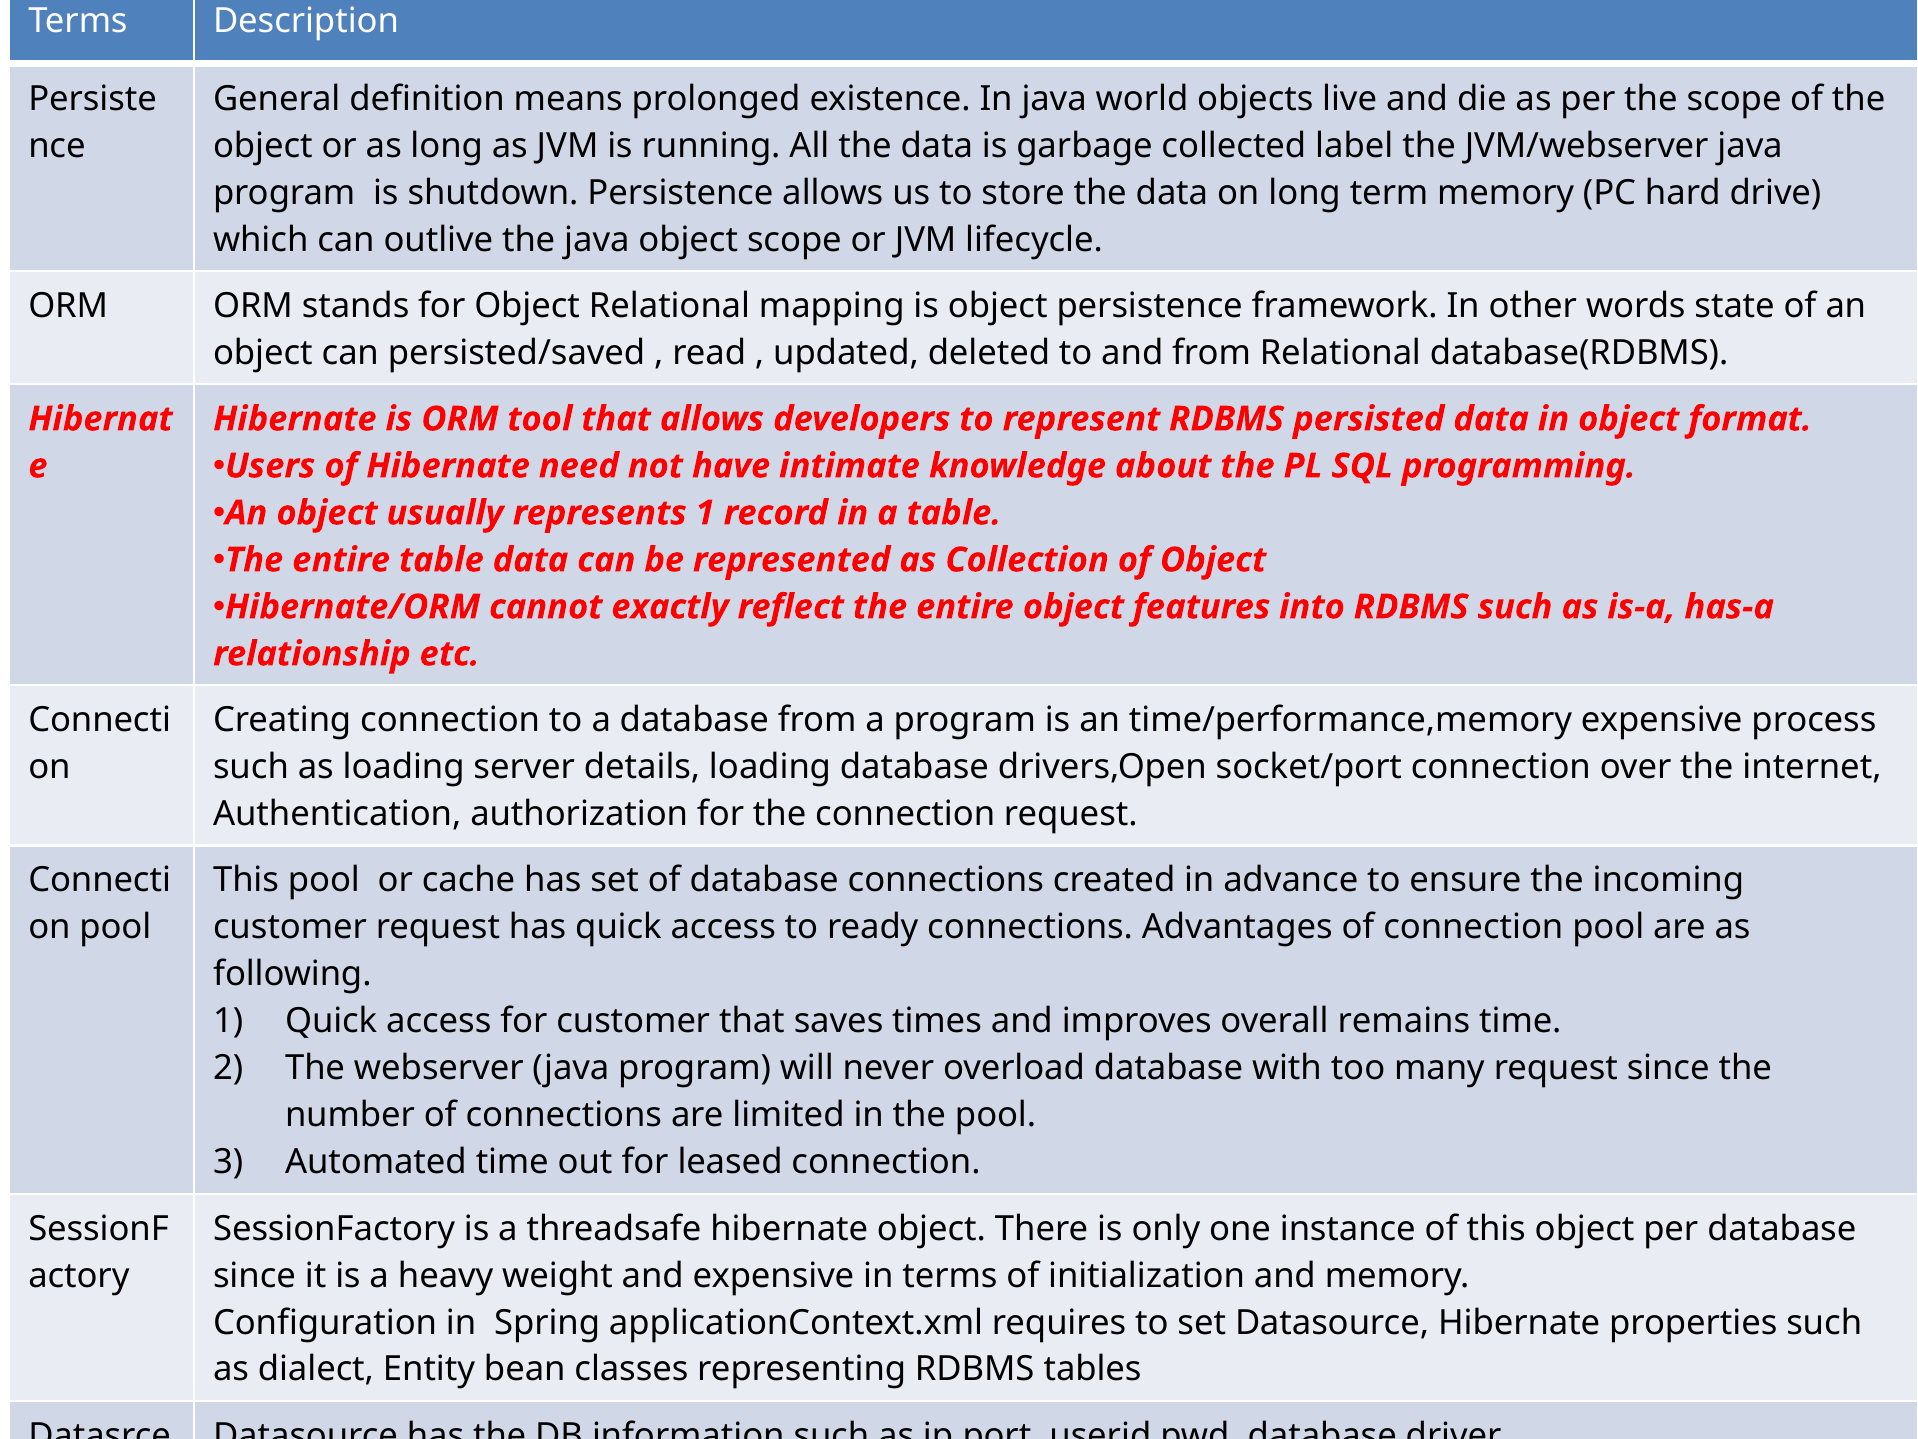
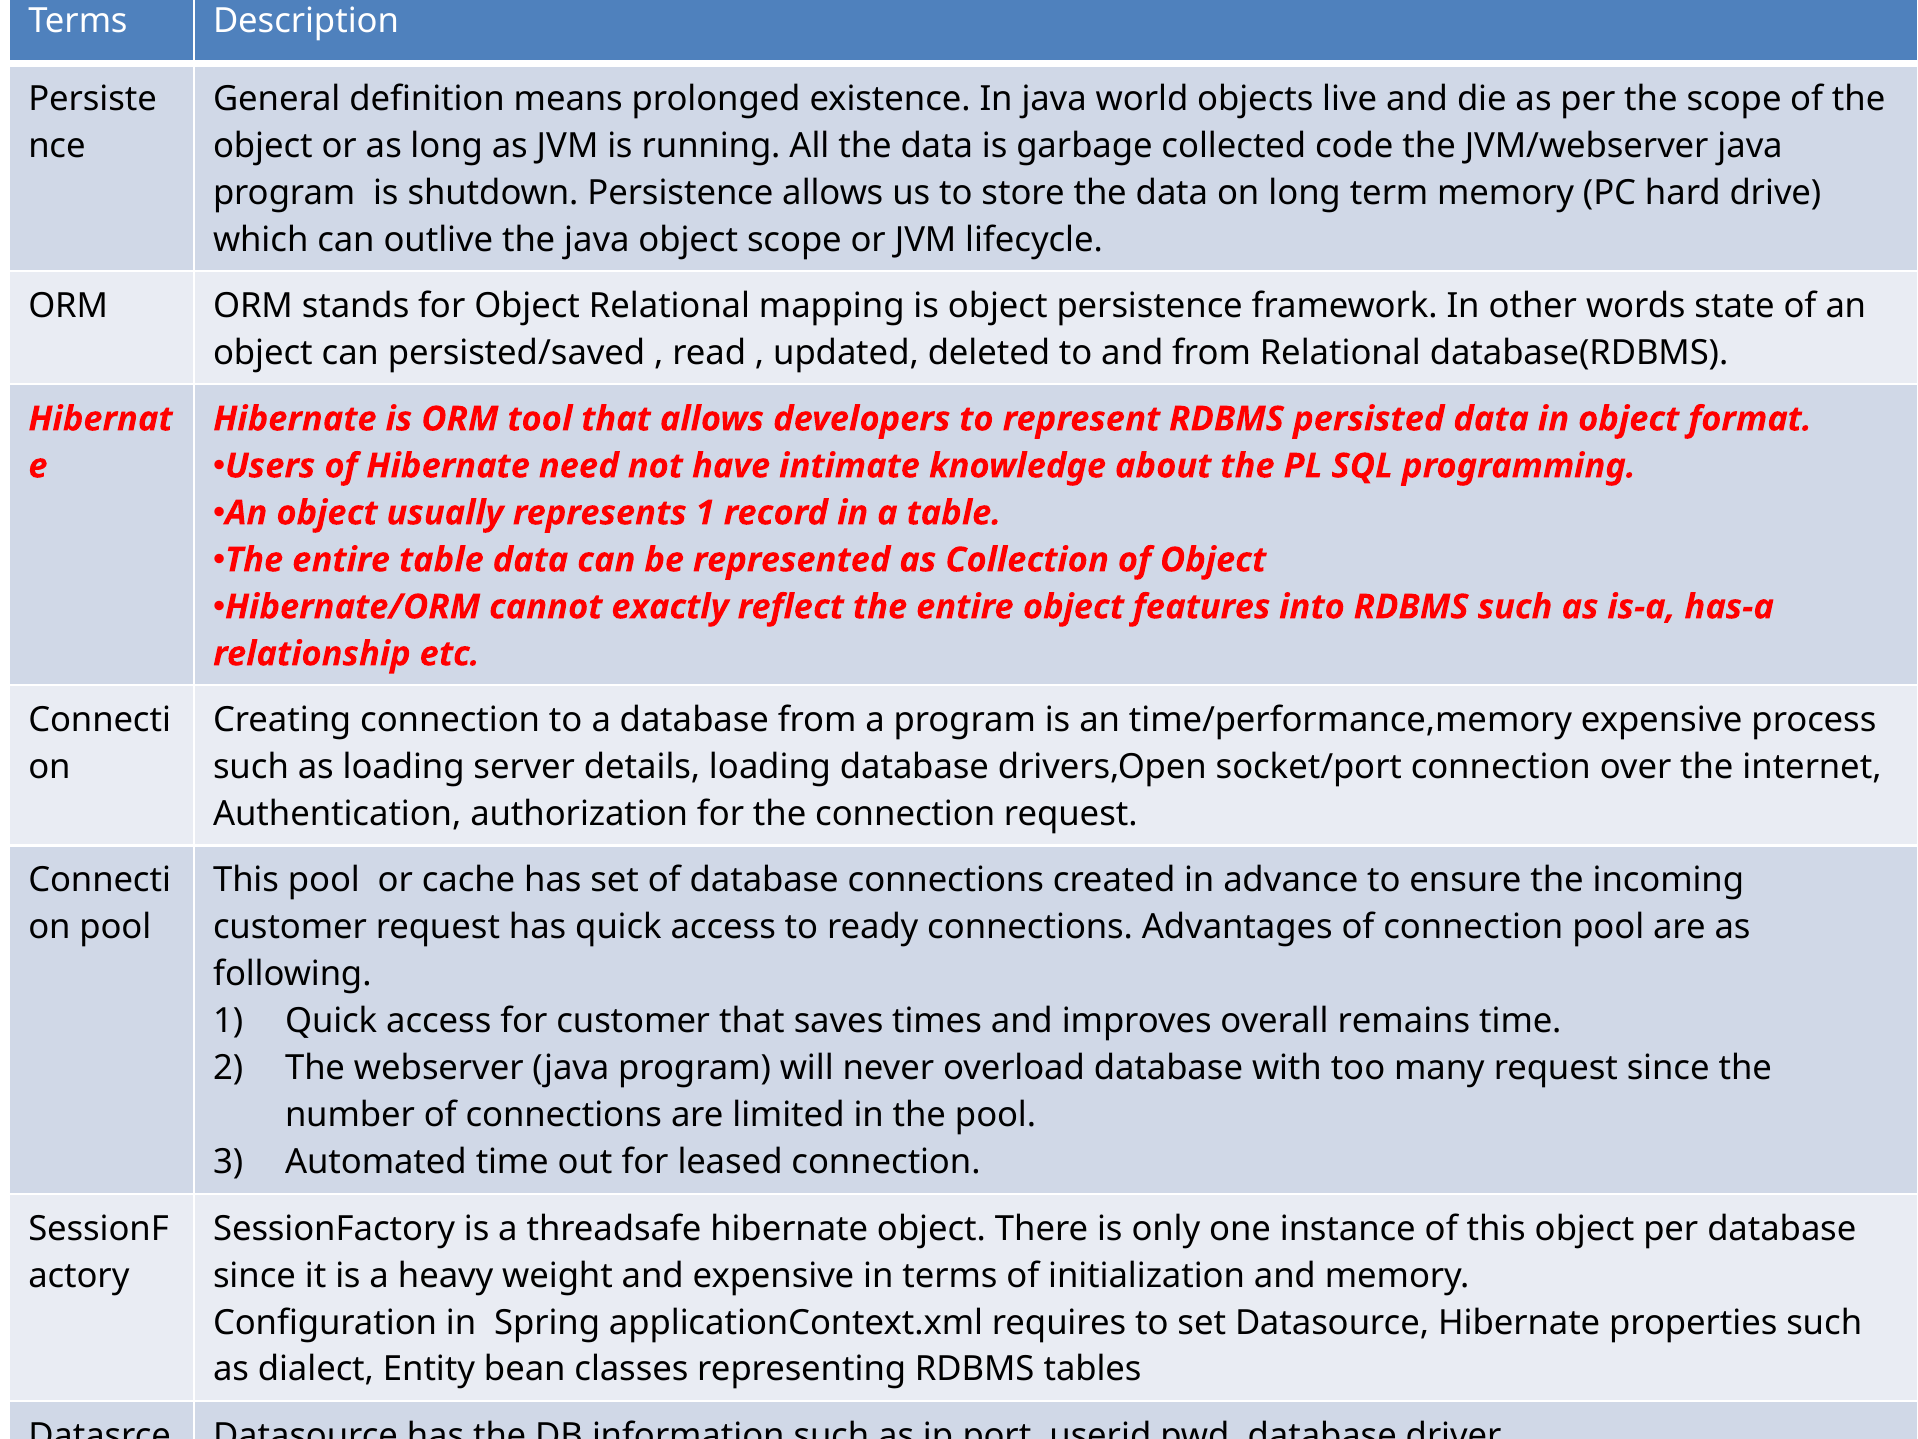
label: label -> code
